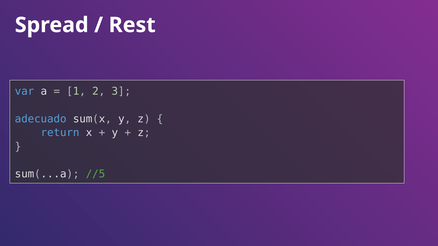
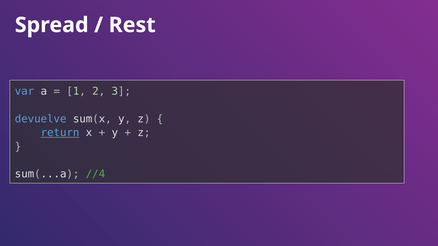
adecuado: adecuado -> devuelve
return underline: none -> present
//5: //5 -> //4
